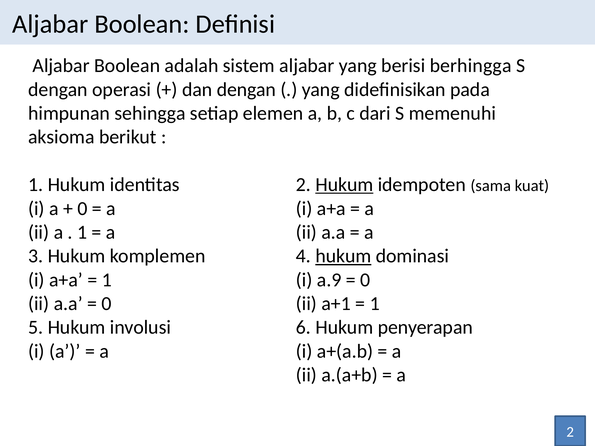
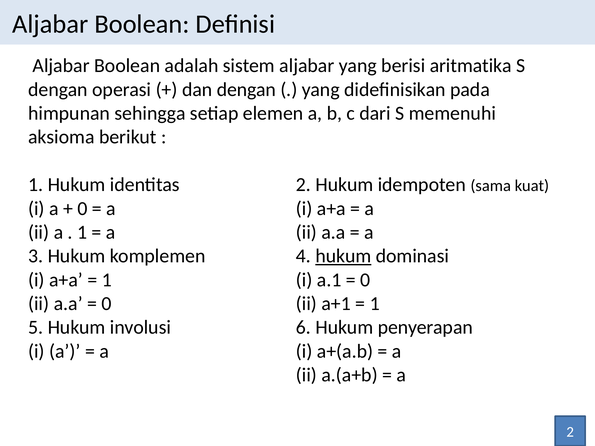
berhingga: berhingga -> aritmatika
Hukum at (344, 185) underline: present -> none
a.9: a.9 -> a.1
